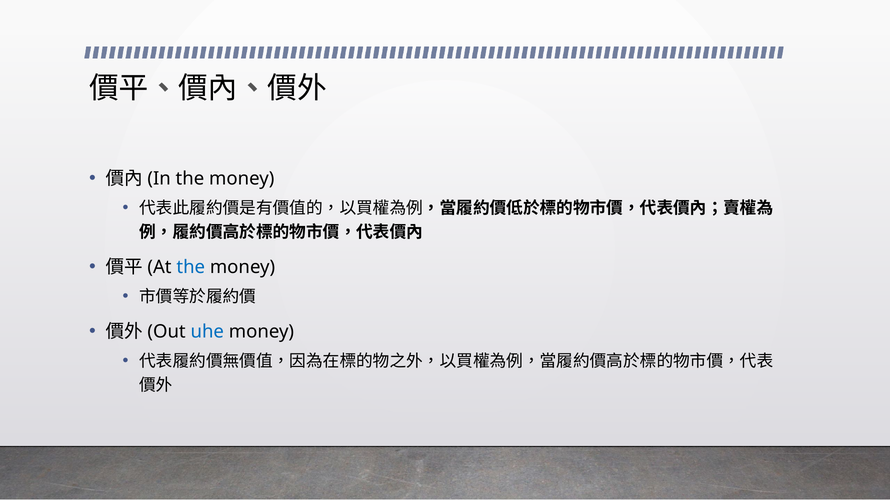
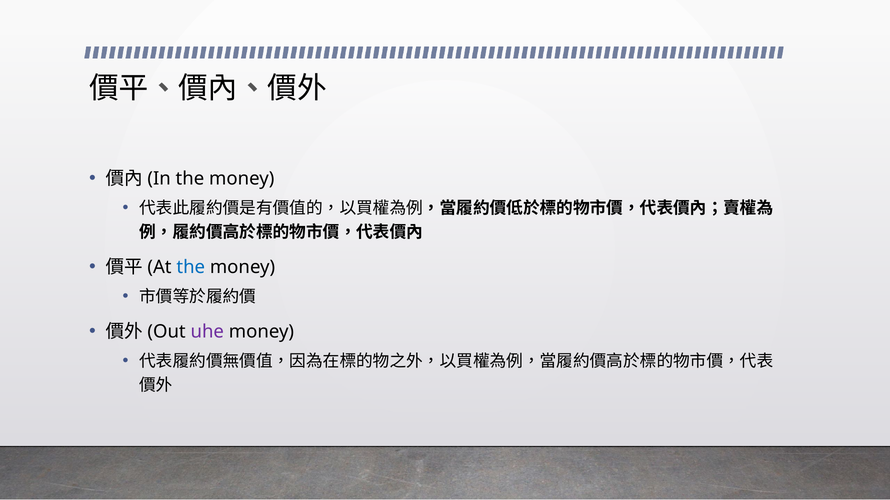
uhe colour: blue -> purple
